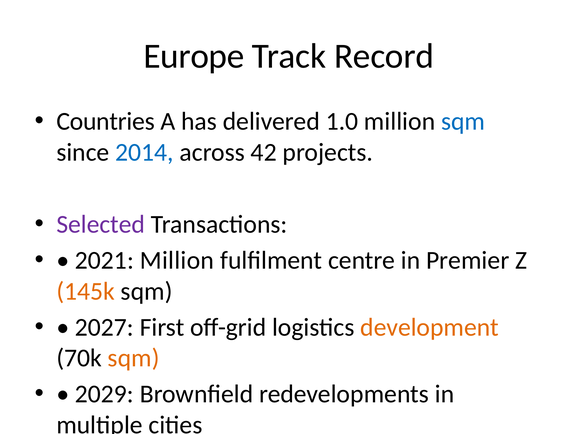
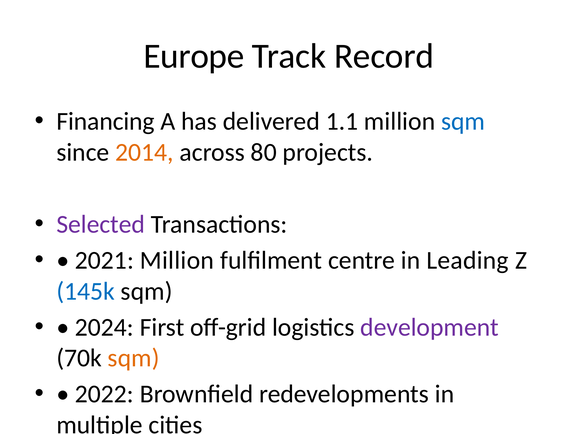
Countries: Countries -> Financing
1.0: 1.0 -> 1.1
2014 colour: blue -> orange
42: 42 -> 80
Premier: Premier -> Leading
145k colour: orange -> blue
2027: 2027 -> 2024
development at (430, 327) colour: orange -> purple
2029: 2029 -> 2022
